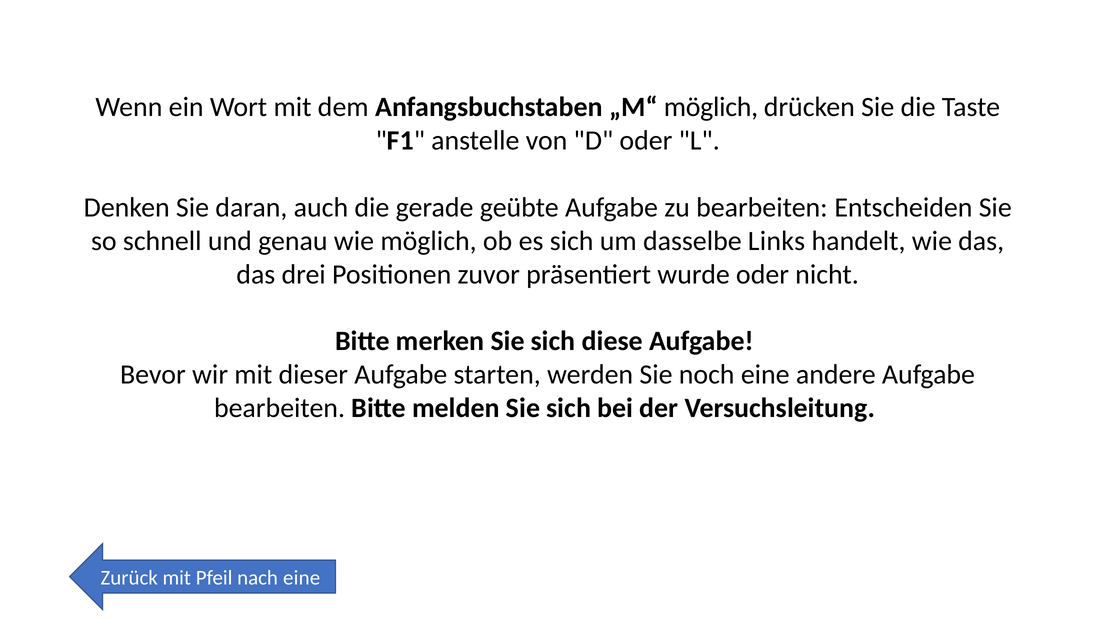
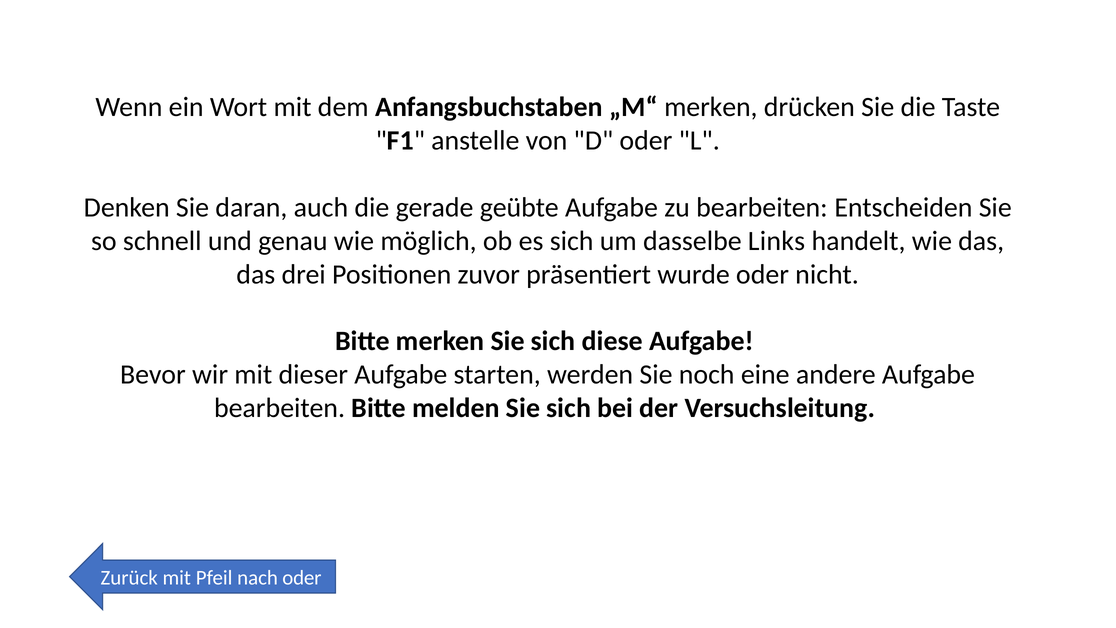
„M“ möglich: möglich -> merken
nach eine: eine -> oder
